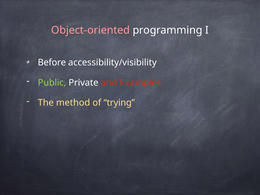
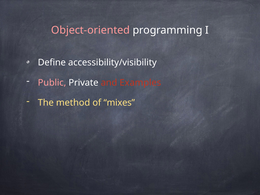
Before: Before -> Define
Public colour: light green -> pink
trying: trying -> mixes
